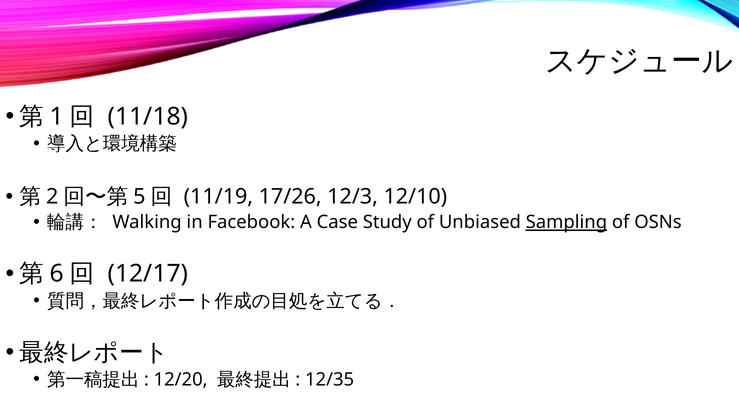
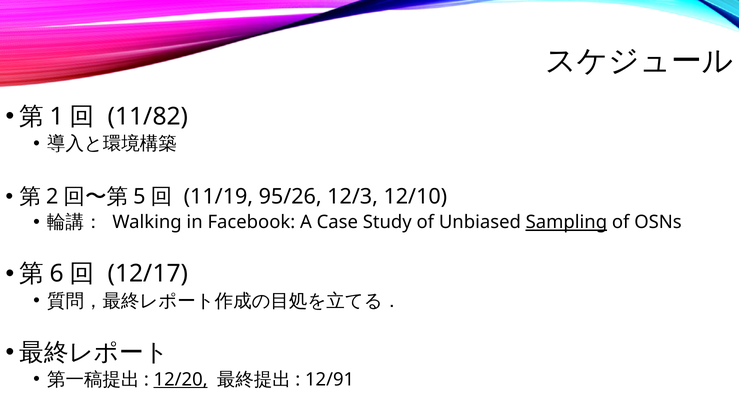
11/18: 11/18 -> 11/82
17/26: 17/26 -> 95/26
12/20 underline: none -> present
12/35: 12/35 -> 12/91
